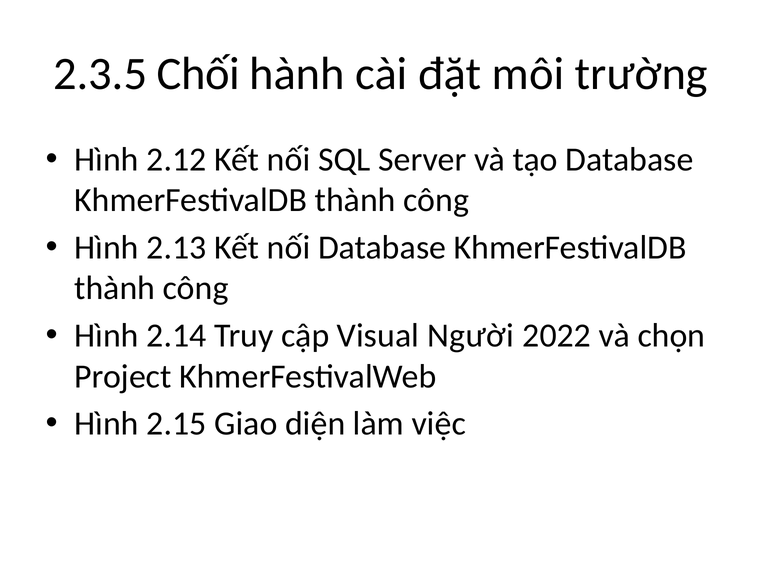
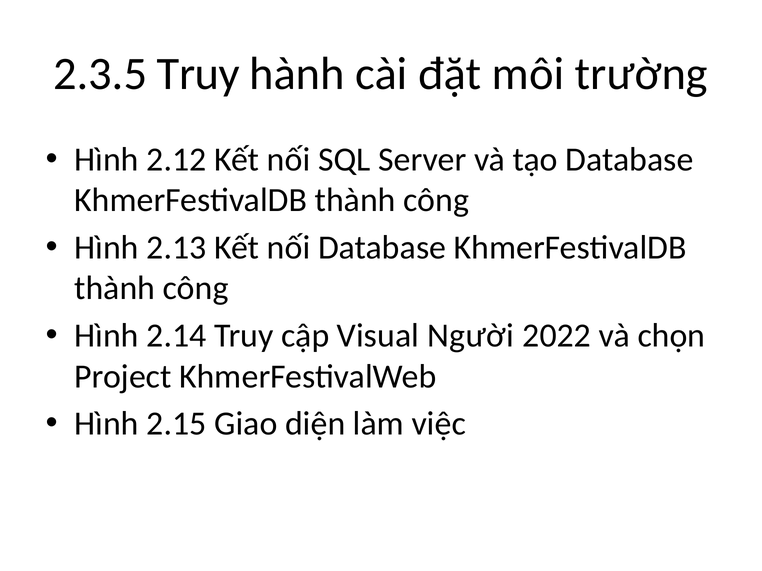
2.3.5 Chối: Chối -> Truy
